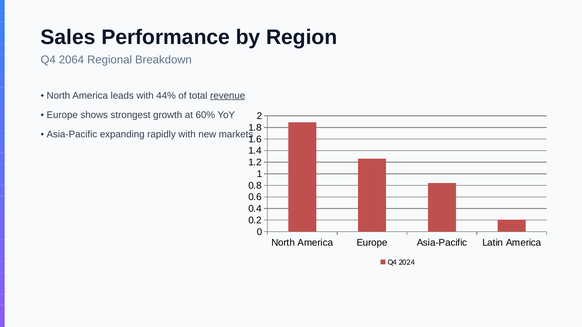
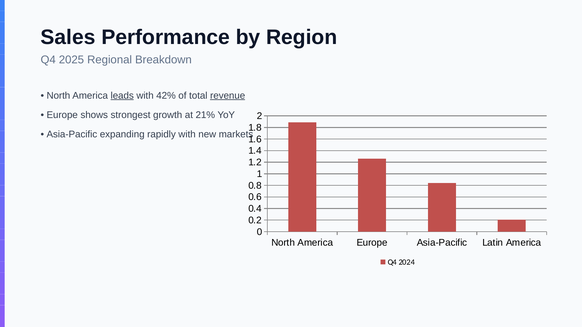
2064: 2064 -> 2025
leads underline: none -> present
44%: 44% -> 42%
60%: 60% -> 21%
